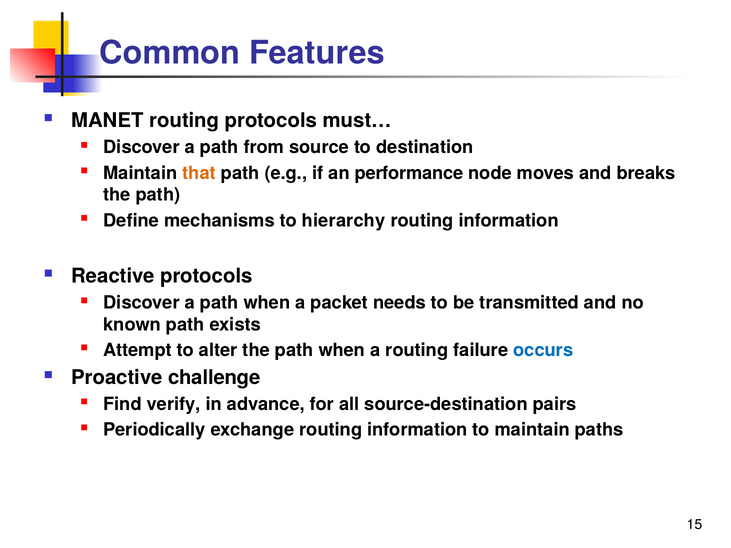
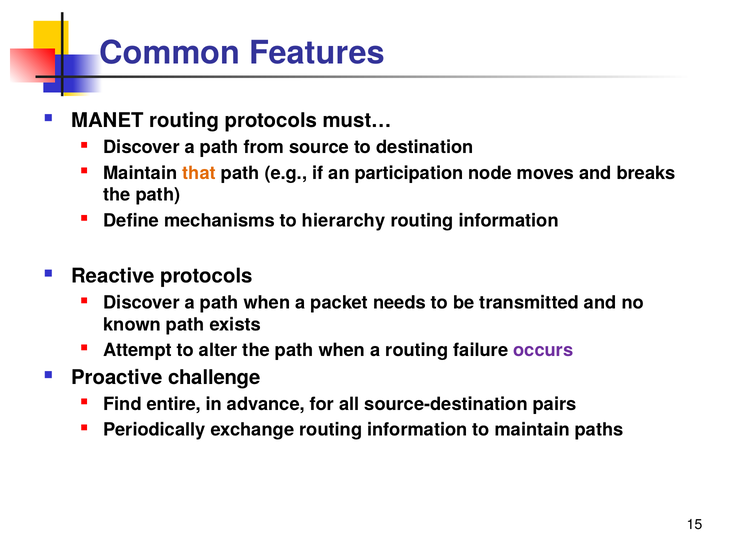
performance: performance -> participation
occurs colour: blue -> purple
verify: verify -> entire
